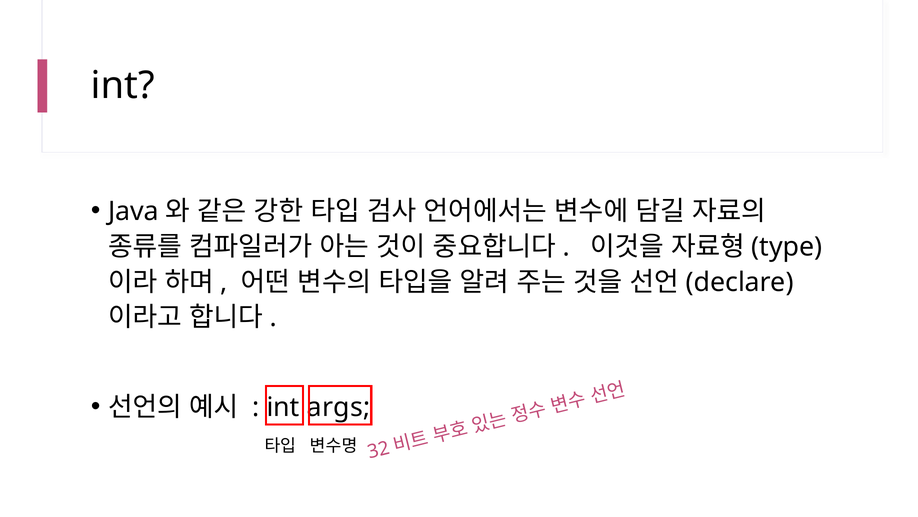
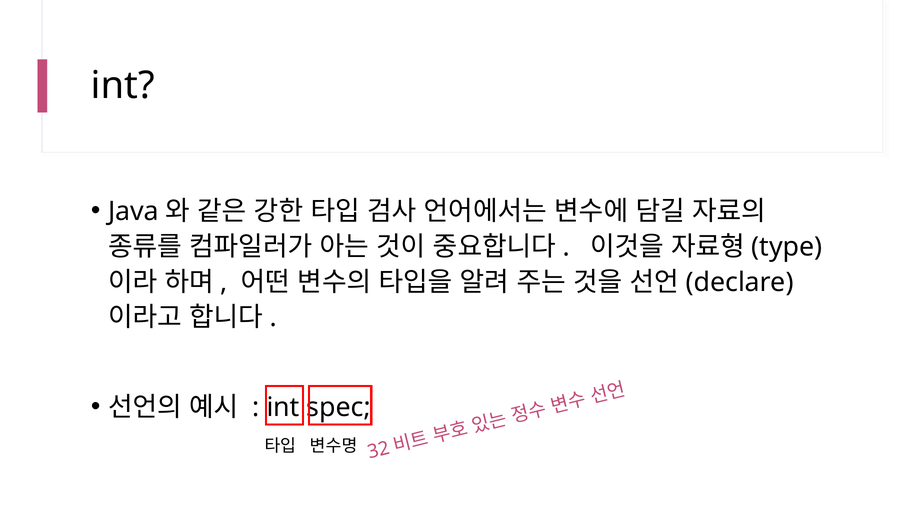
args: args -> spec
